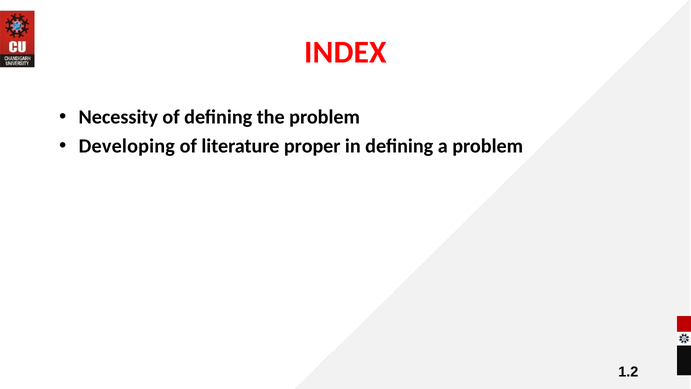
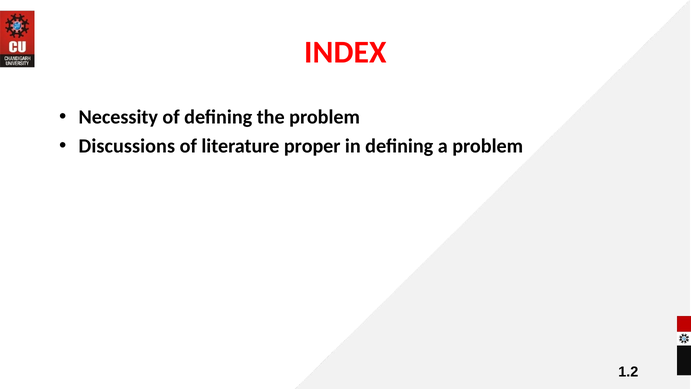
Developing: Developing -> Discussions
